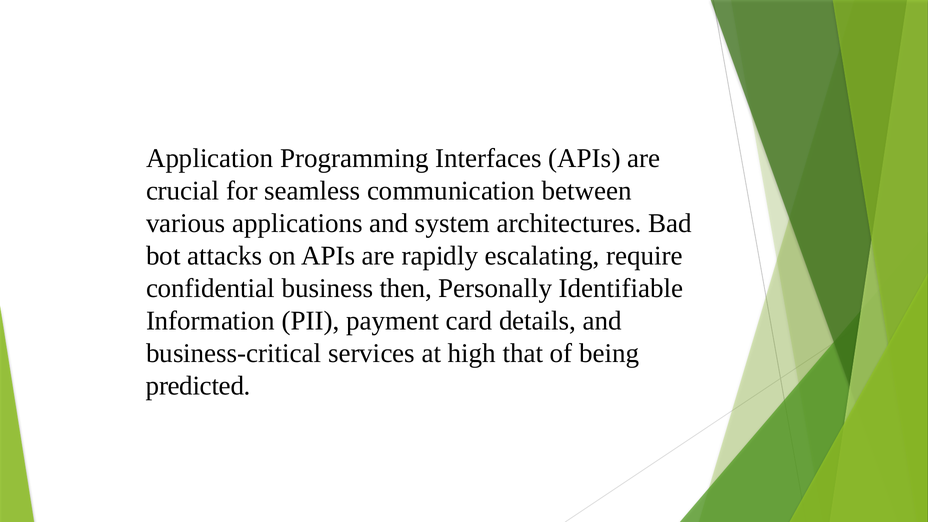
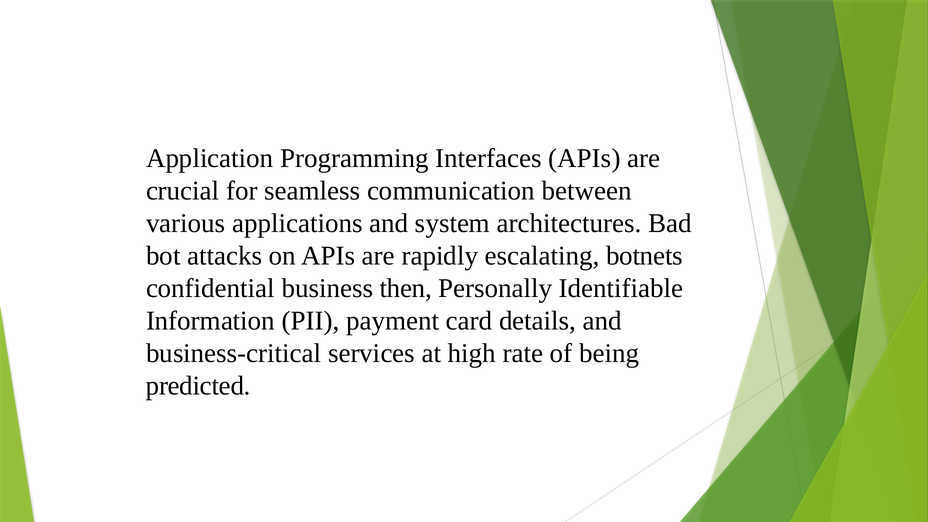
require: require -> botnets
that: that -> rate
